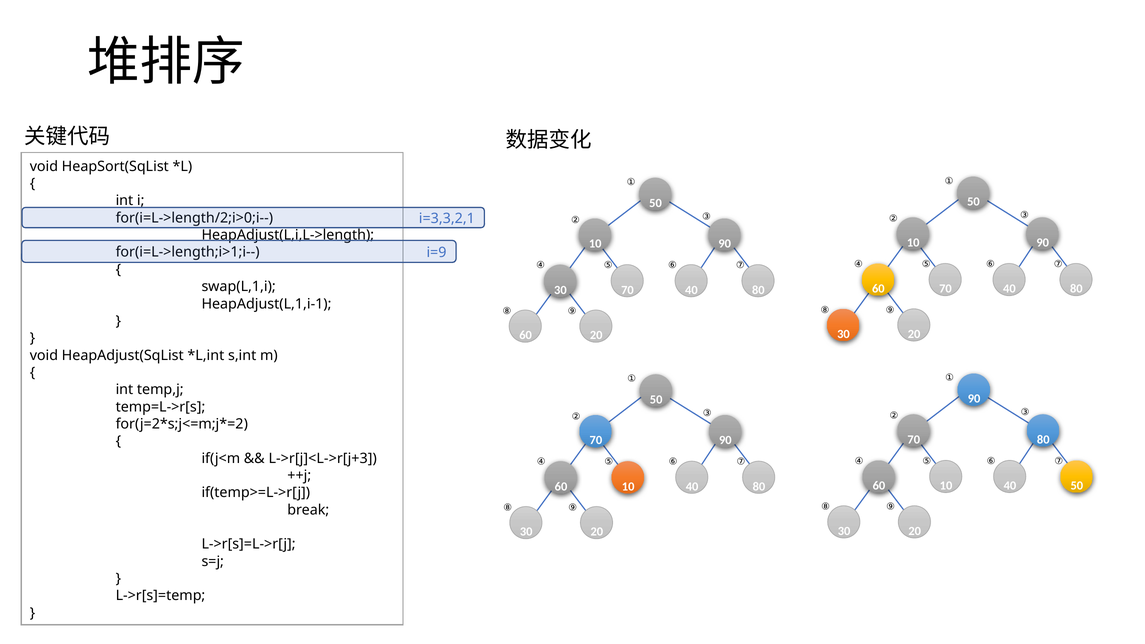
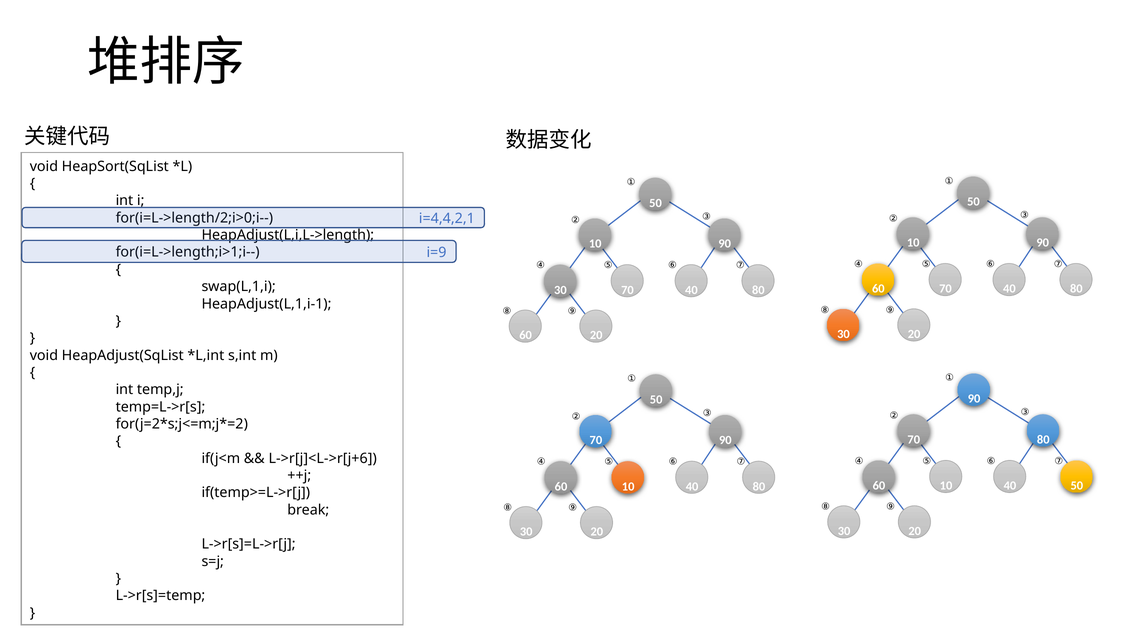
i=3,3,2,1: i=3,3,2,1 -> i=4,4,2,1
L->r[j]<L->r[j+3: L->r[j]<L->r[j+3 -> L->r[j]<L->r[j+6
